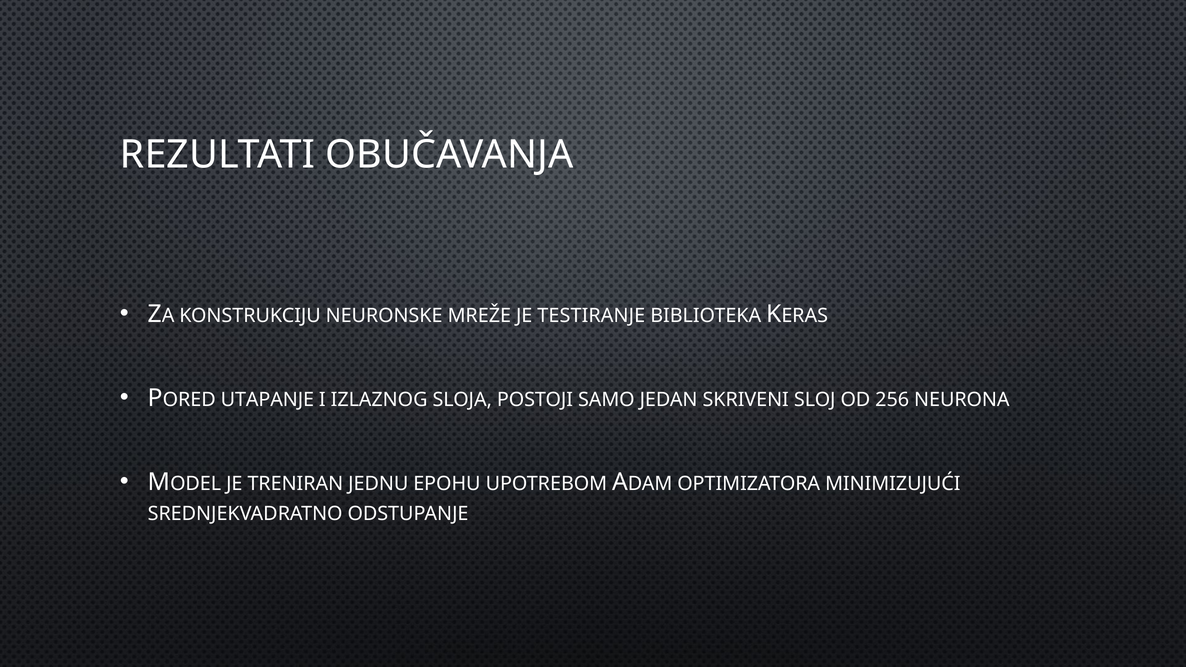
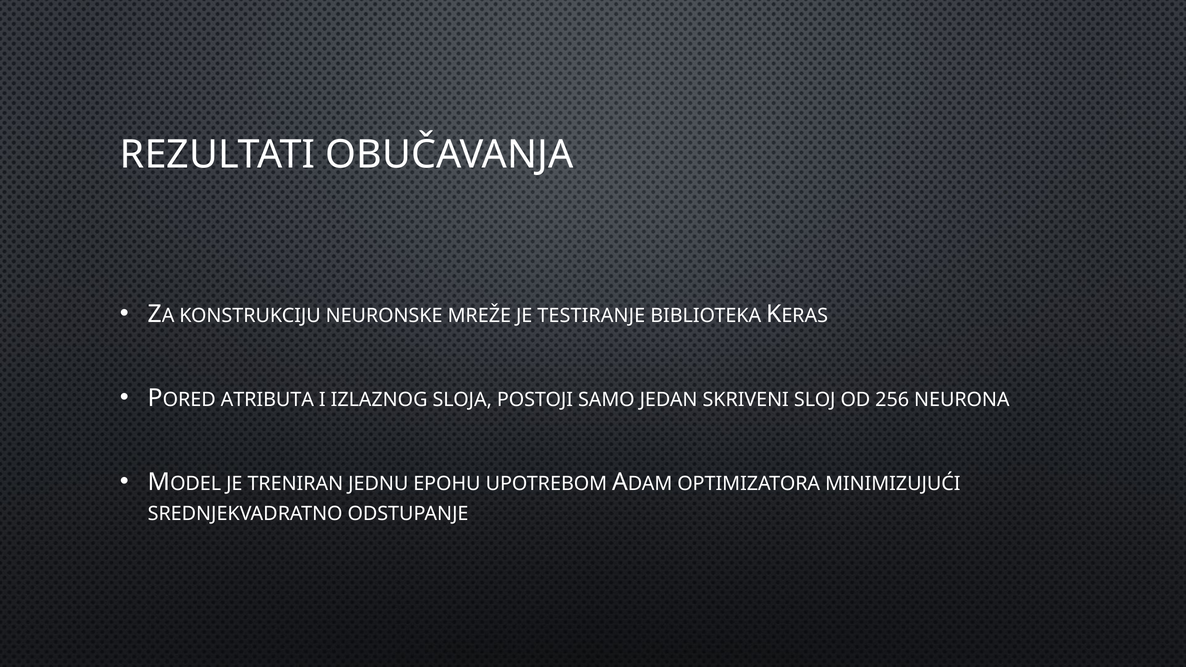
UTAPANJE: UTAPANJE -> ATRIBUTA
